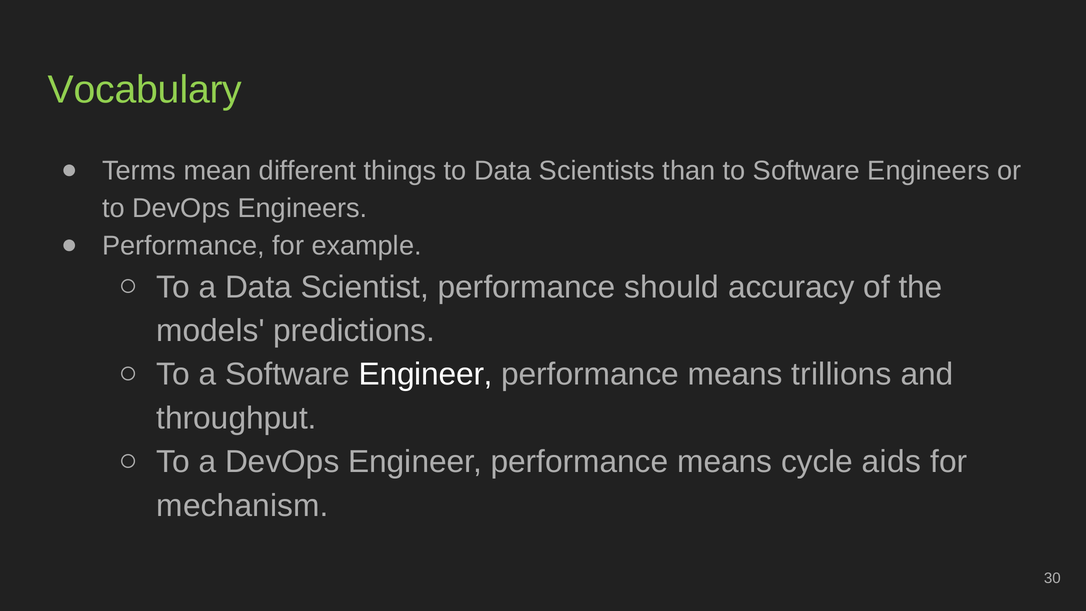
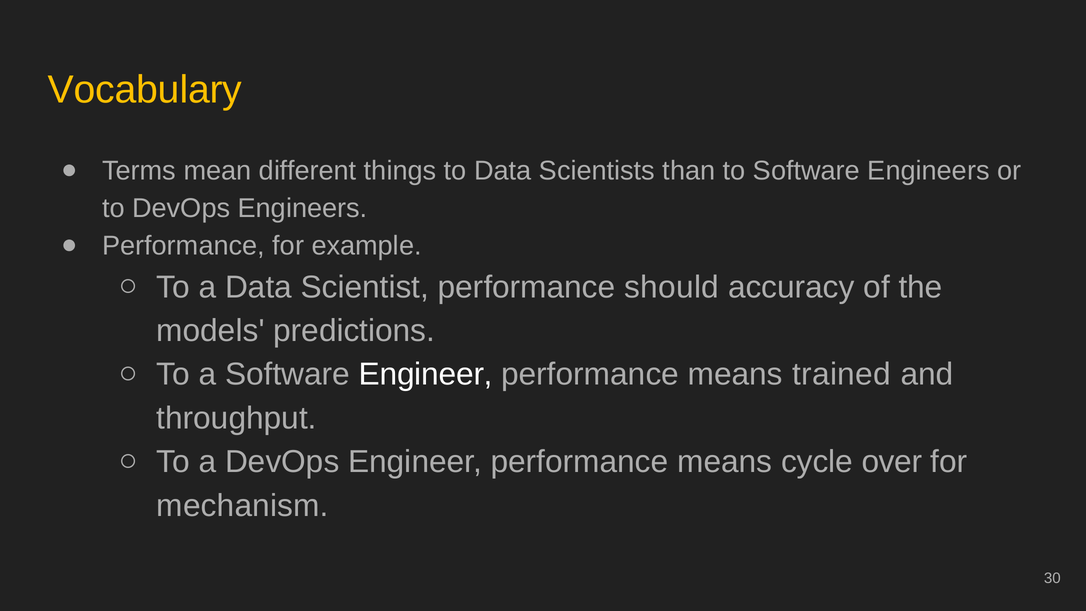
Vocabulary colour: light green -> yellow
trillions: trillions -> trained
aids: aids -> over
